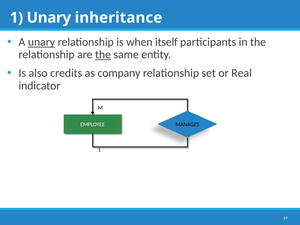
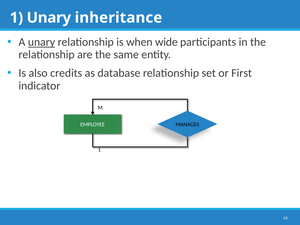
itself: itself -> wide
the at (103, 55) underline: present -> none
company: company -> database
Real: Real -> First
